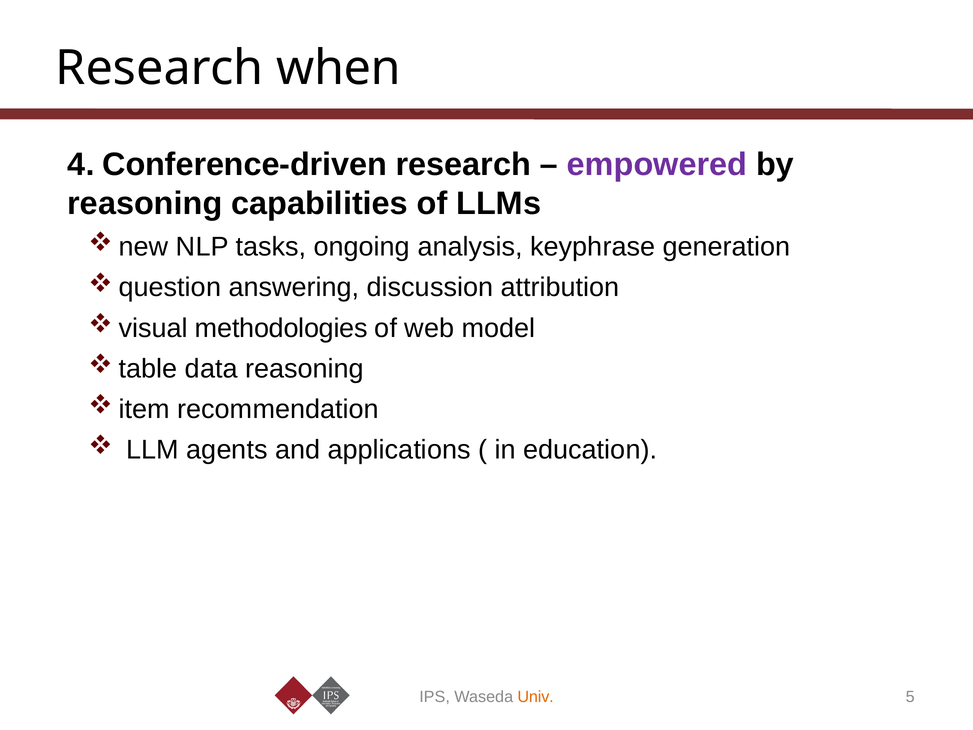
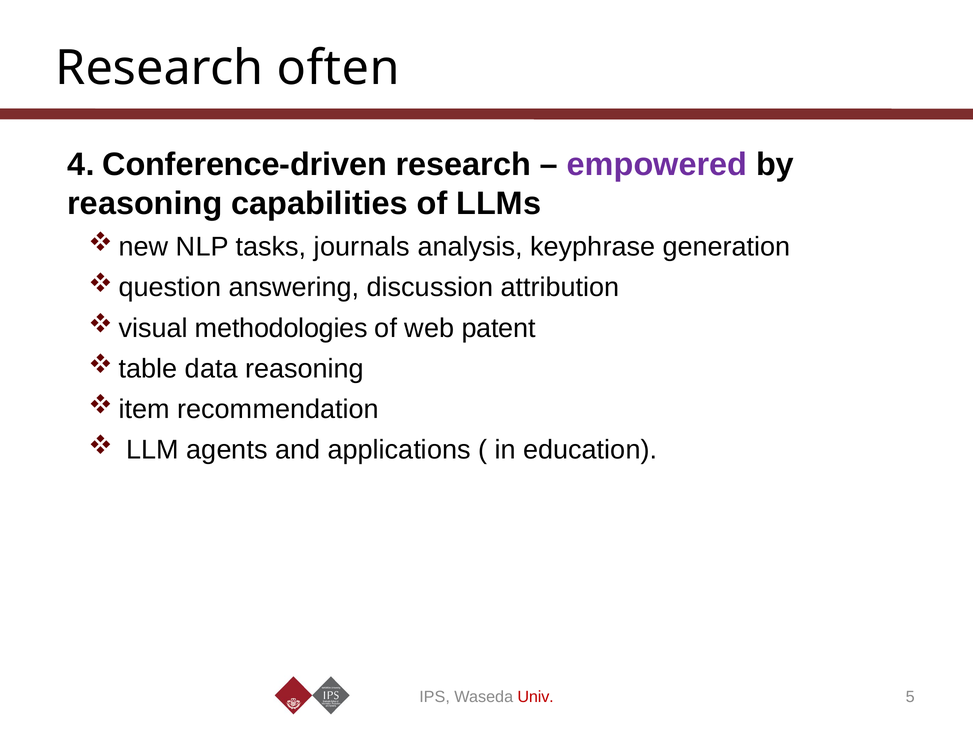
when: when -> often
ongoing: ongoing -> journals
model: model -> patent
Univ colour: orange -> red
